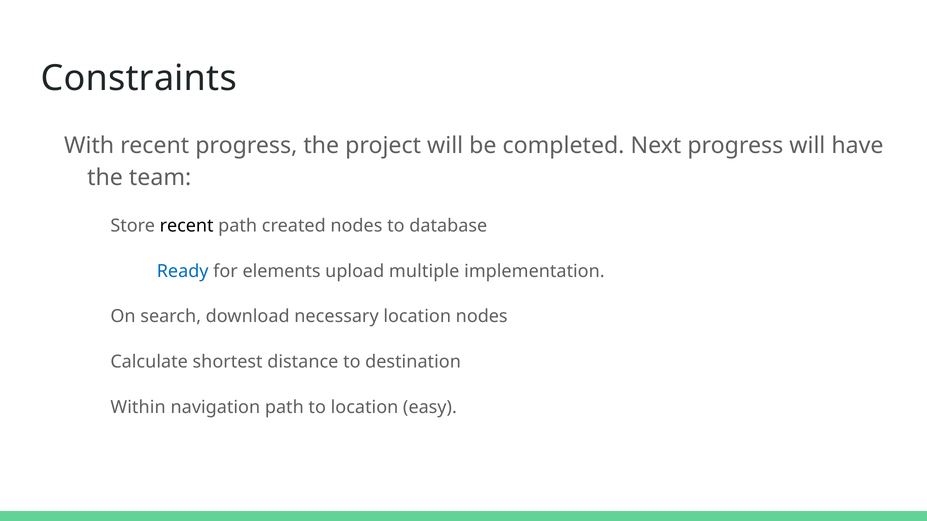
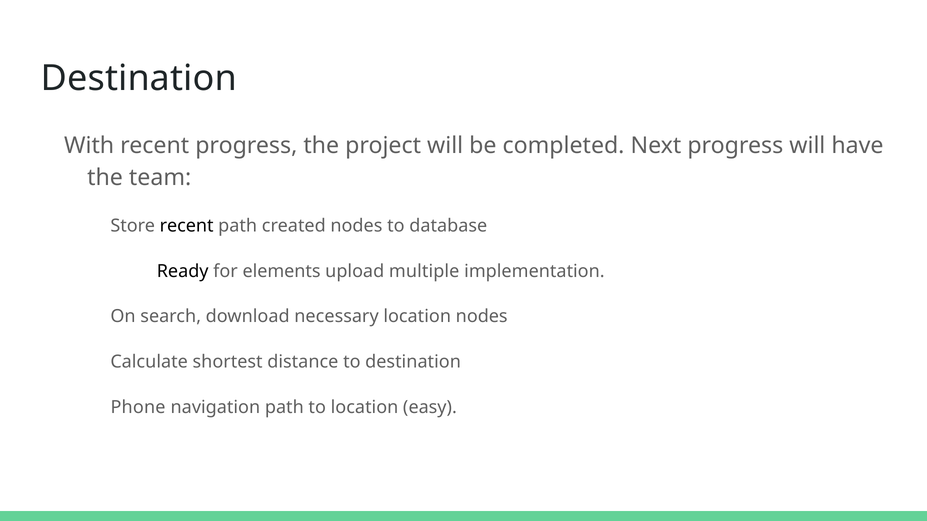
Constraints at (139, 79): Constraints -> Destination
Ready colour: blue -> black
Within: Within -> Phone
